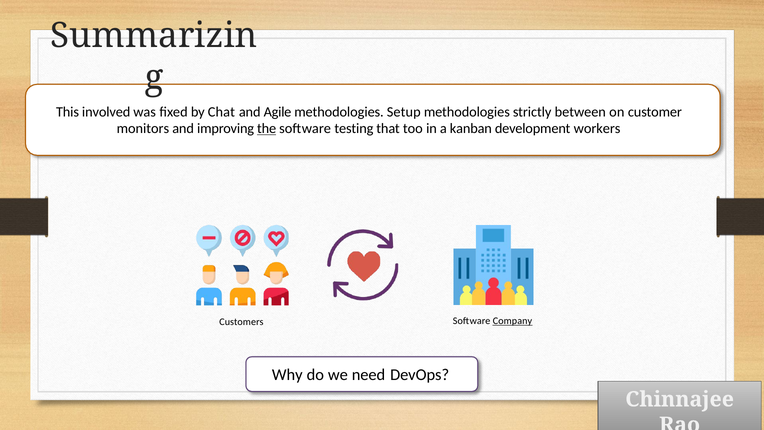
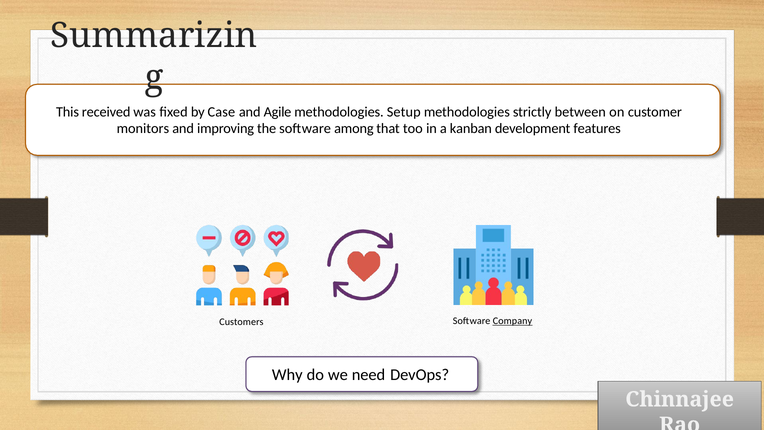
involved: involved -> received
Chat: Chat -> Case
the underline: present -> none
testing: testing -> among
workers: workers -> features
